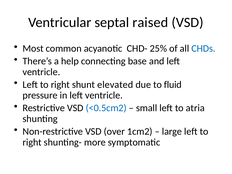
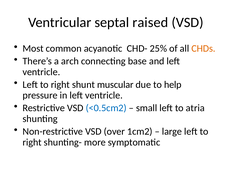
CHDs colour: blue -> orange
help: help -> arch
elevated: elevated -> muscular
fluid: fluid -> help
